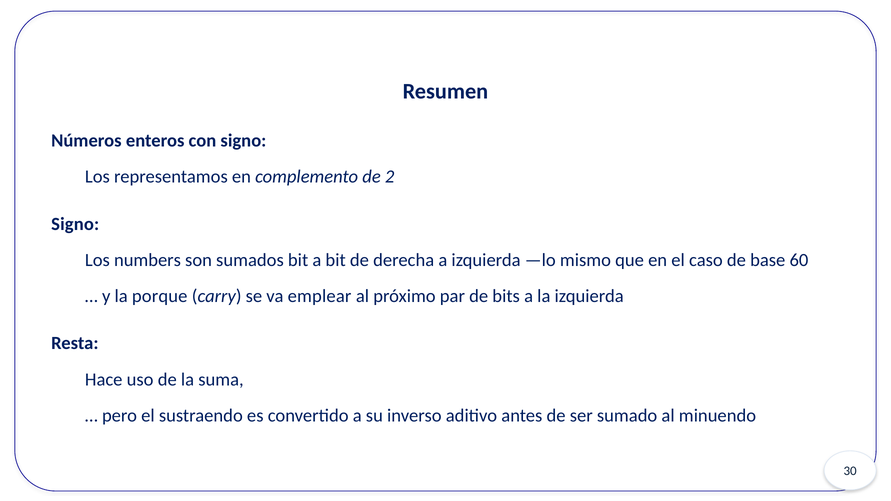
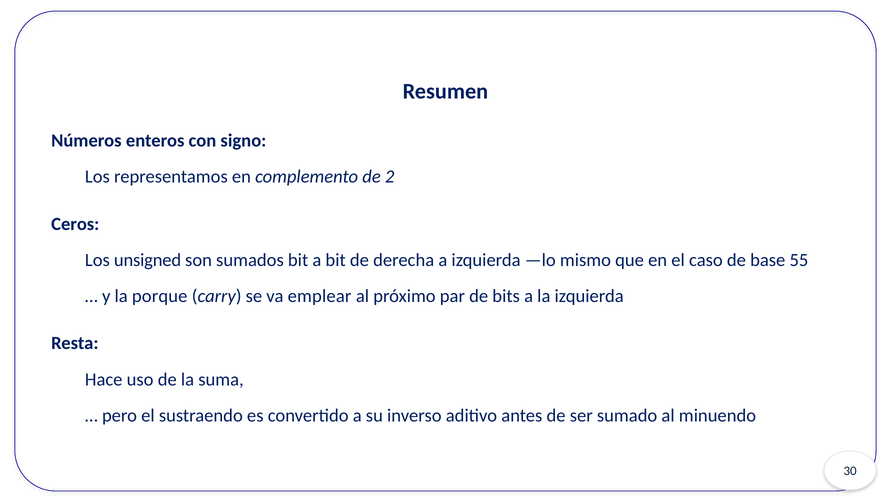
Signo at (75, 224): Signo -> Ceros
numbers: numbers -> unsigned
60: 60 -> 55
